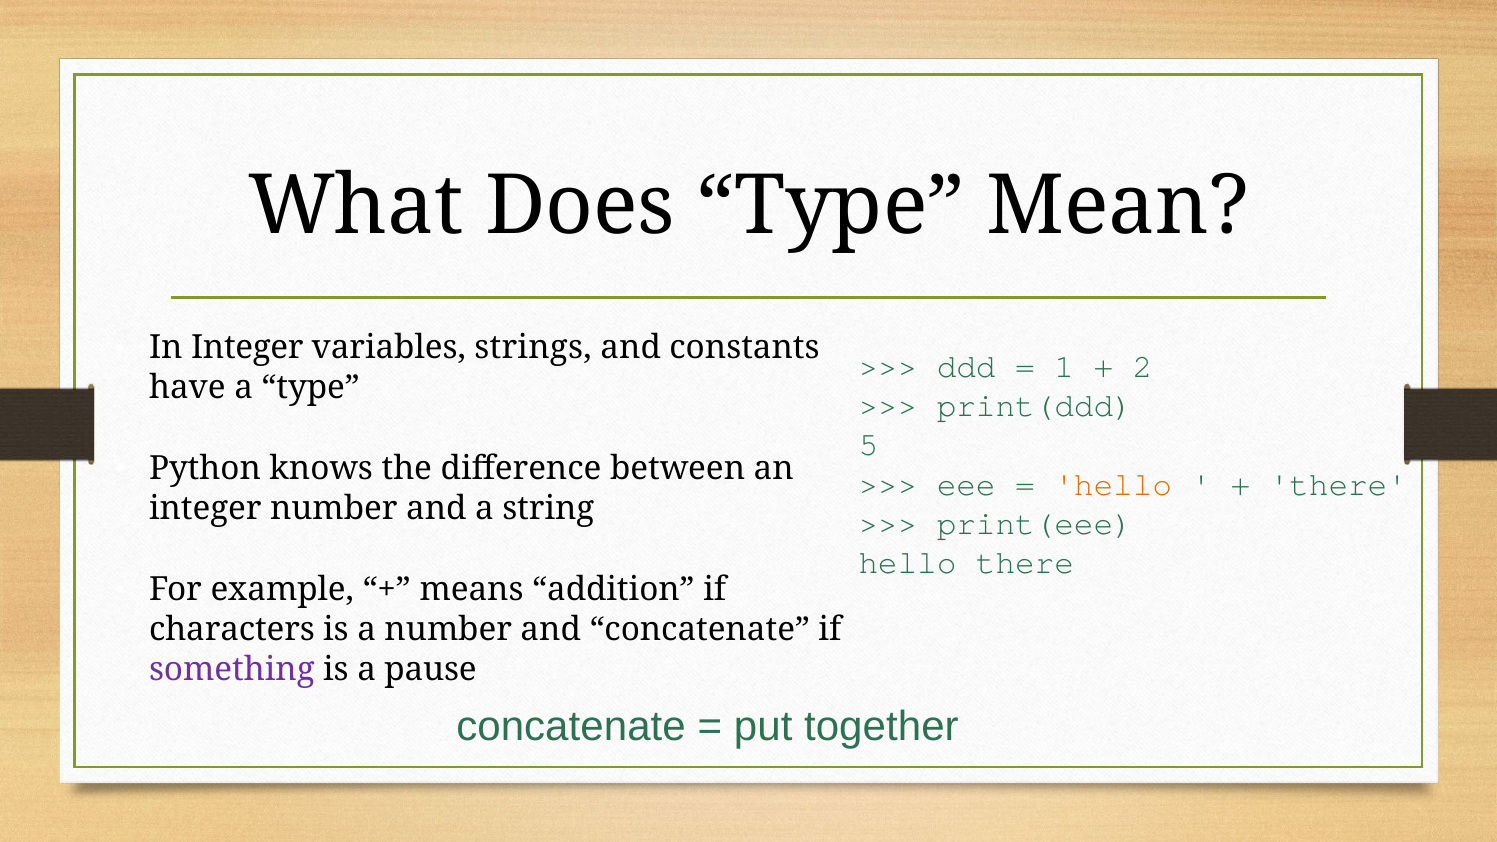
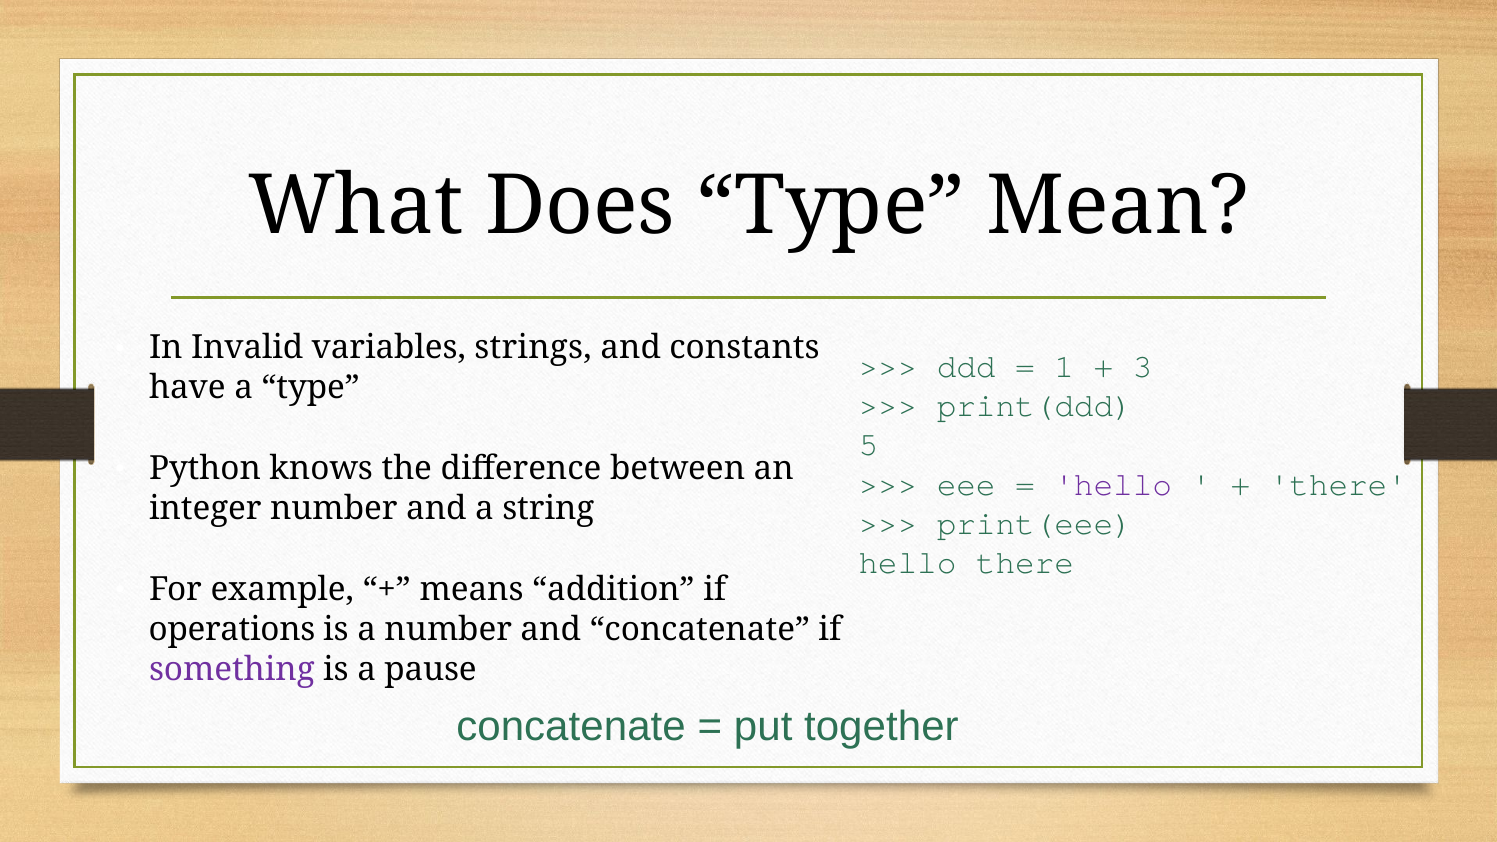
In Integer: Integer -> Invalid
2: 2 -> 3
hello at (1113, 484) colour: orange -> purple
characters: characters -> operations
